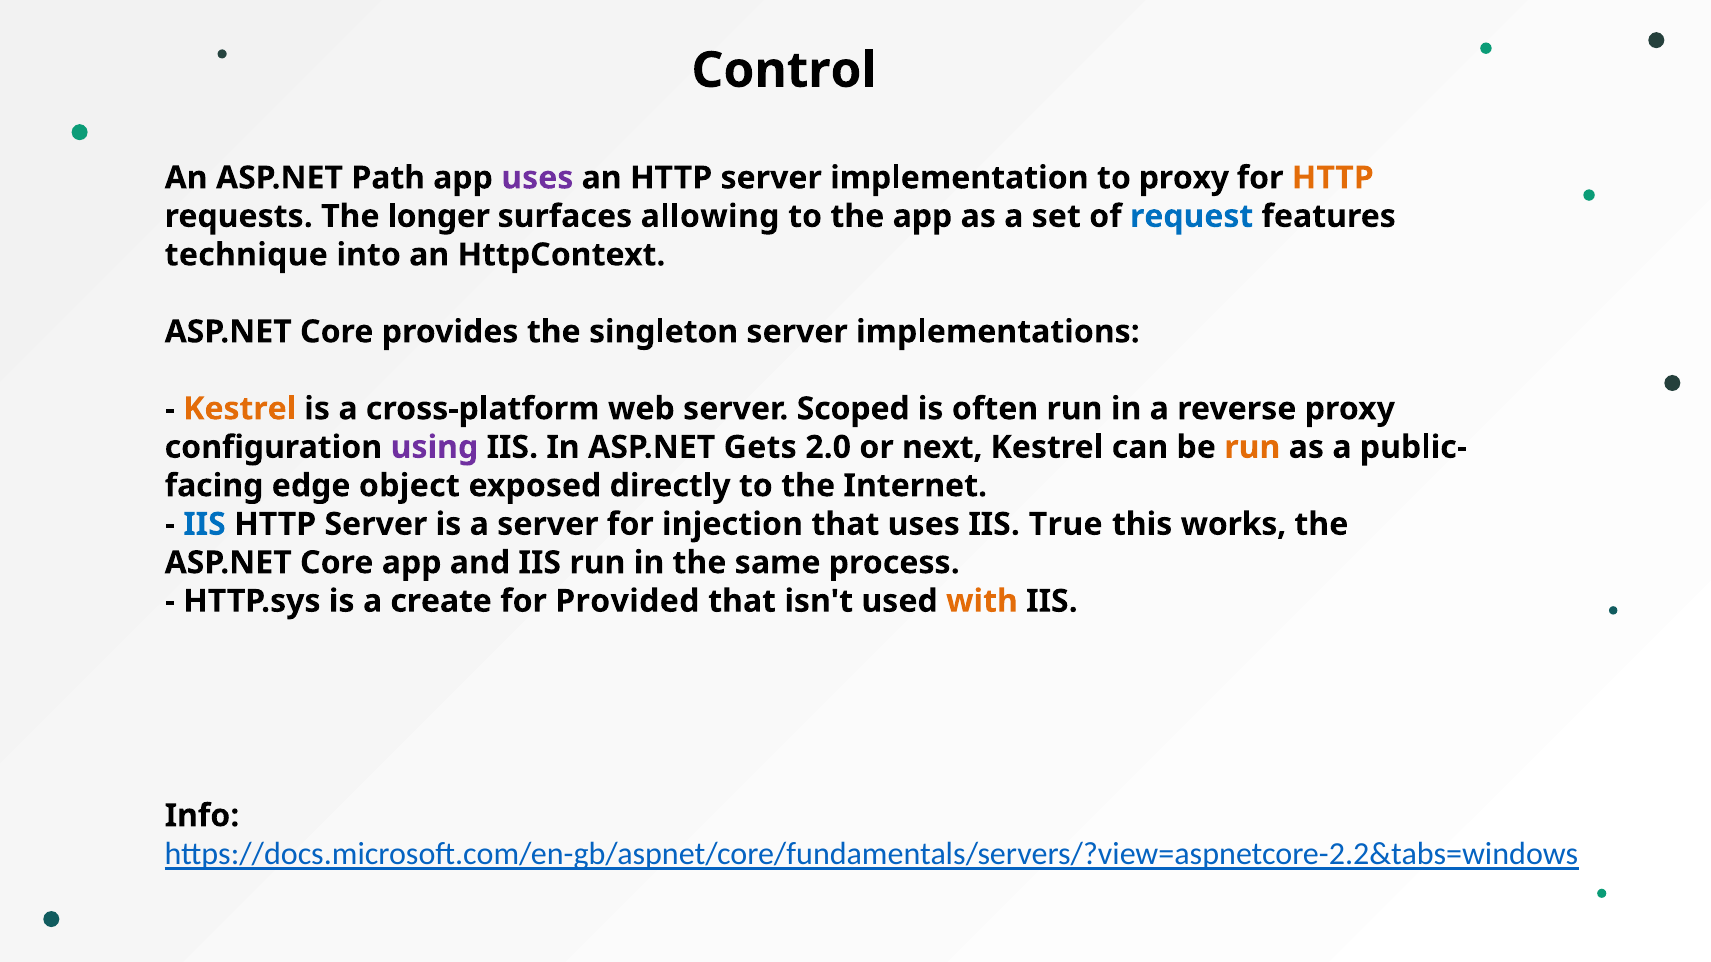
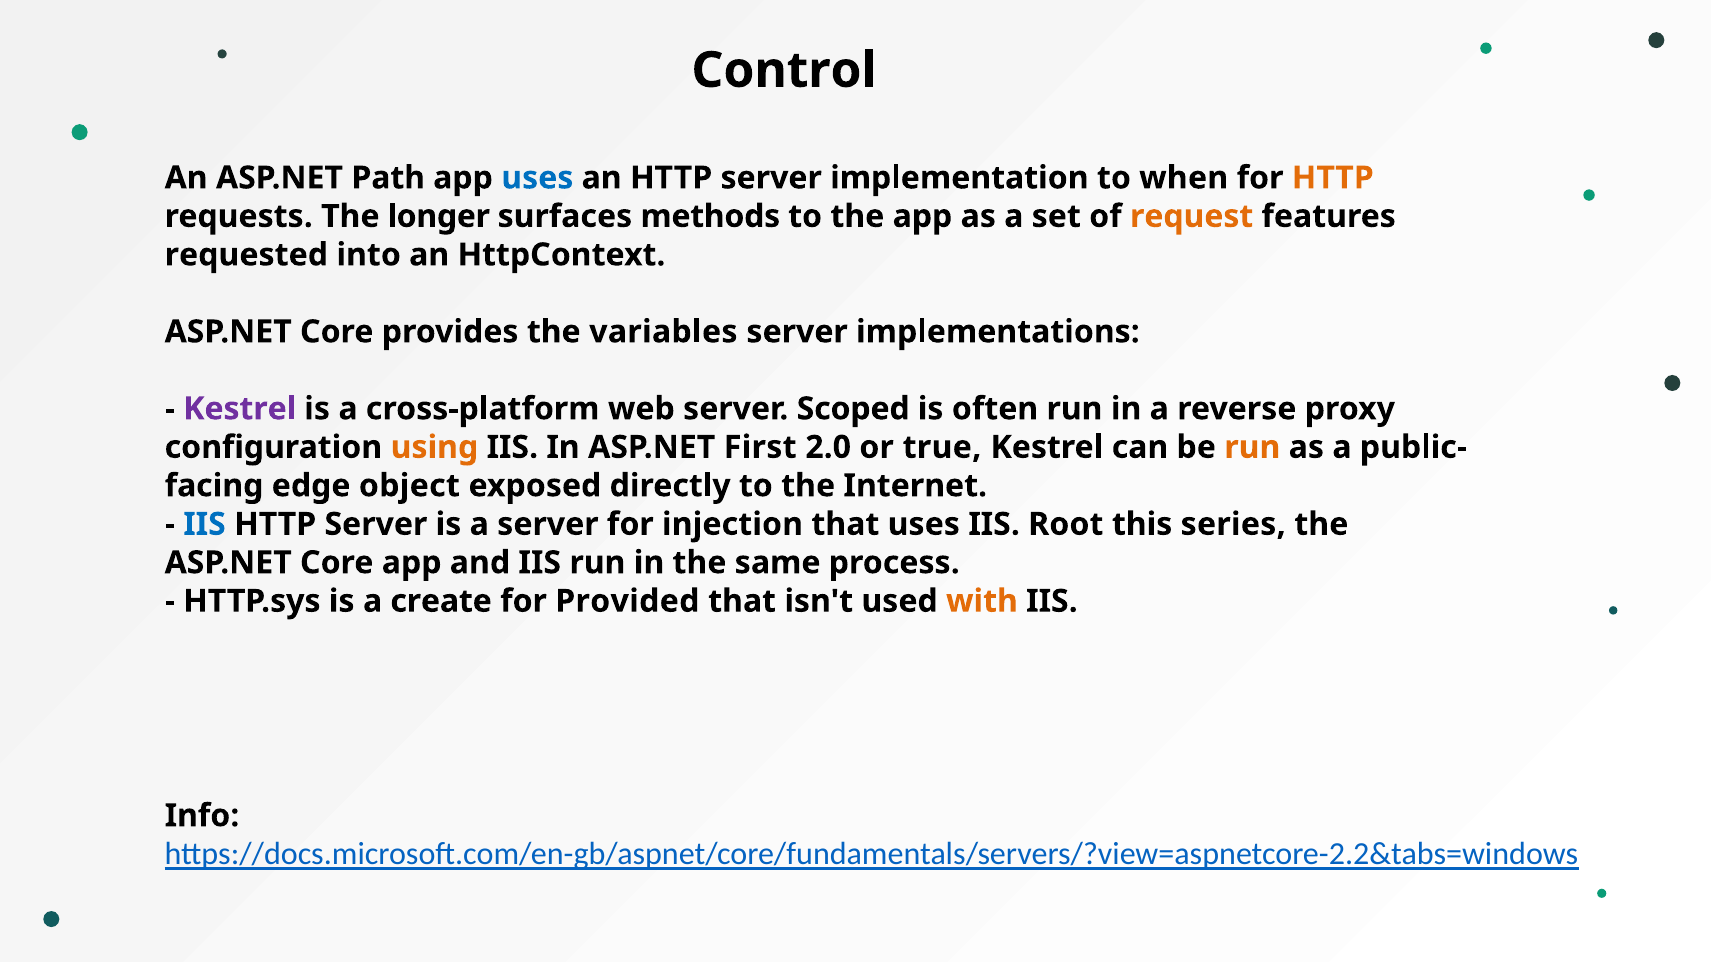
uses at (537, 178) colour: purple -> blue
to proxy: proxy -> when
allowing: allowing -> methods
request colour: blue -> orange
technique: technique -> requested
singleton: singleton -> variables
Kestrel at (240, 409) colour: orange -> purple
using colour: purple -> orange
Gets: Gets -> First
next: next -> true
True: True -> Root
works: works -> series
